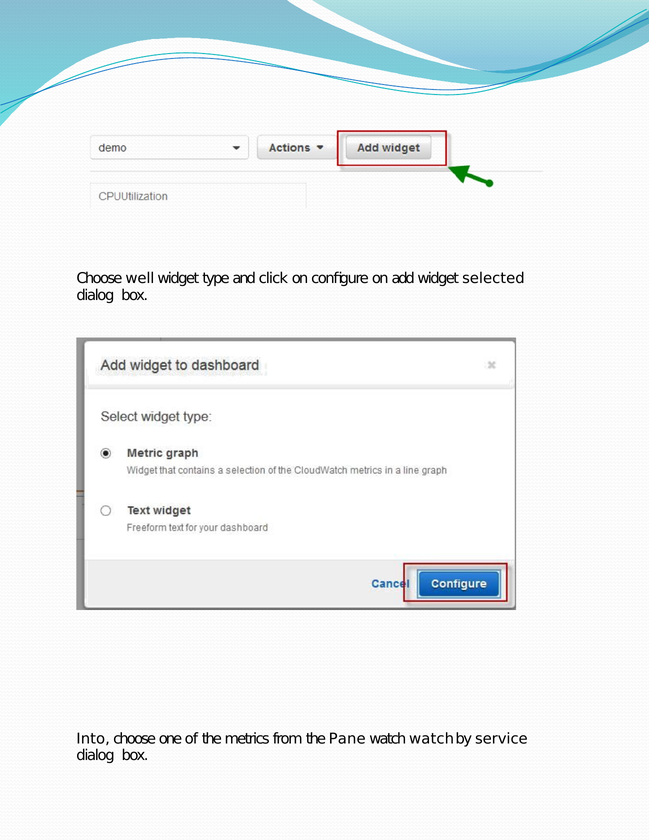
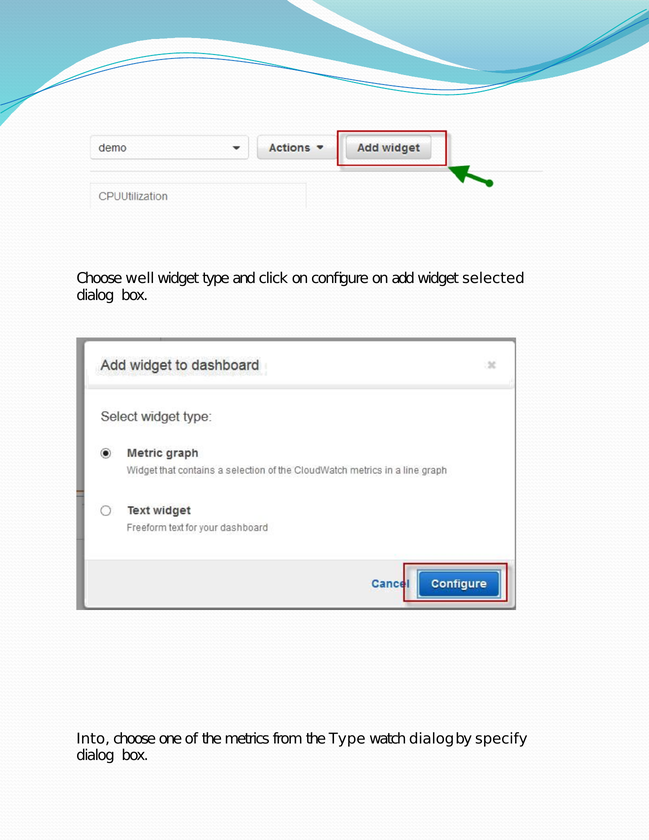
the Pane: Pane -> Type
watch watch: watch -> dialog
service: service -> specify
